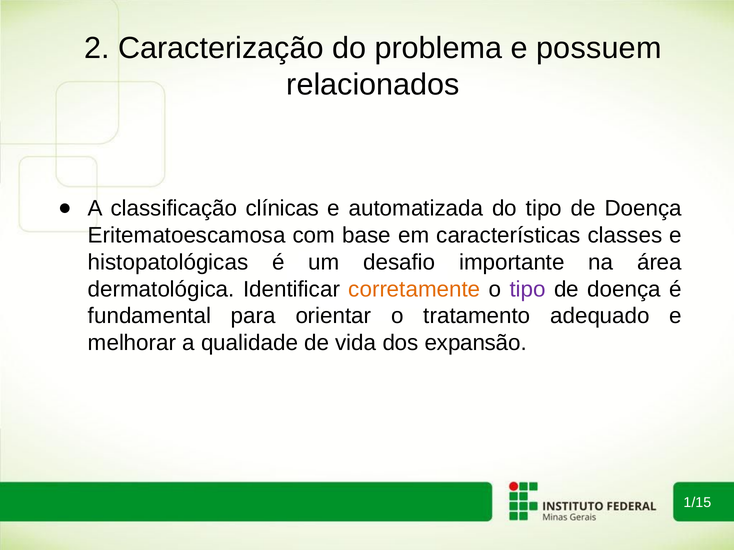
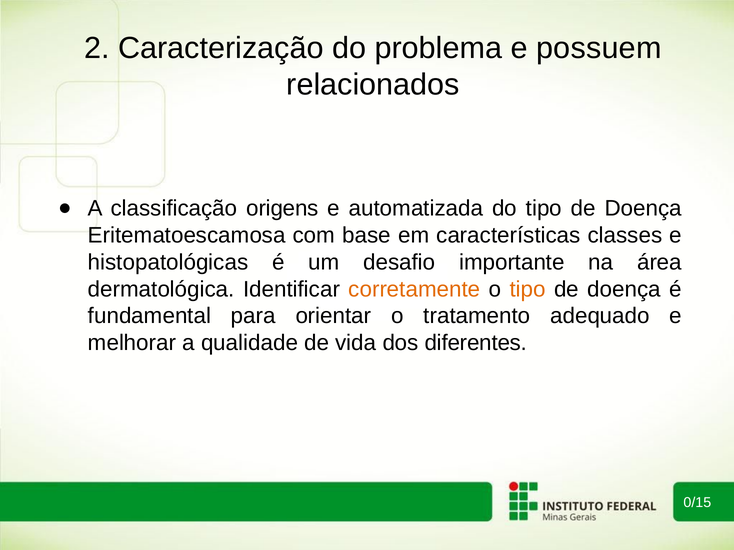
clínicas: clínicas -> origens
tipo at (528, 289) colour: purple -> orange
expansão: expansão -> diferentes
1/15: 1/15 -> 0/15
